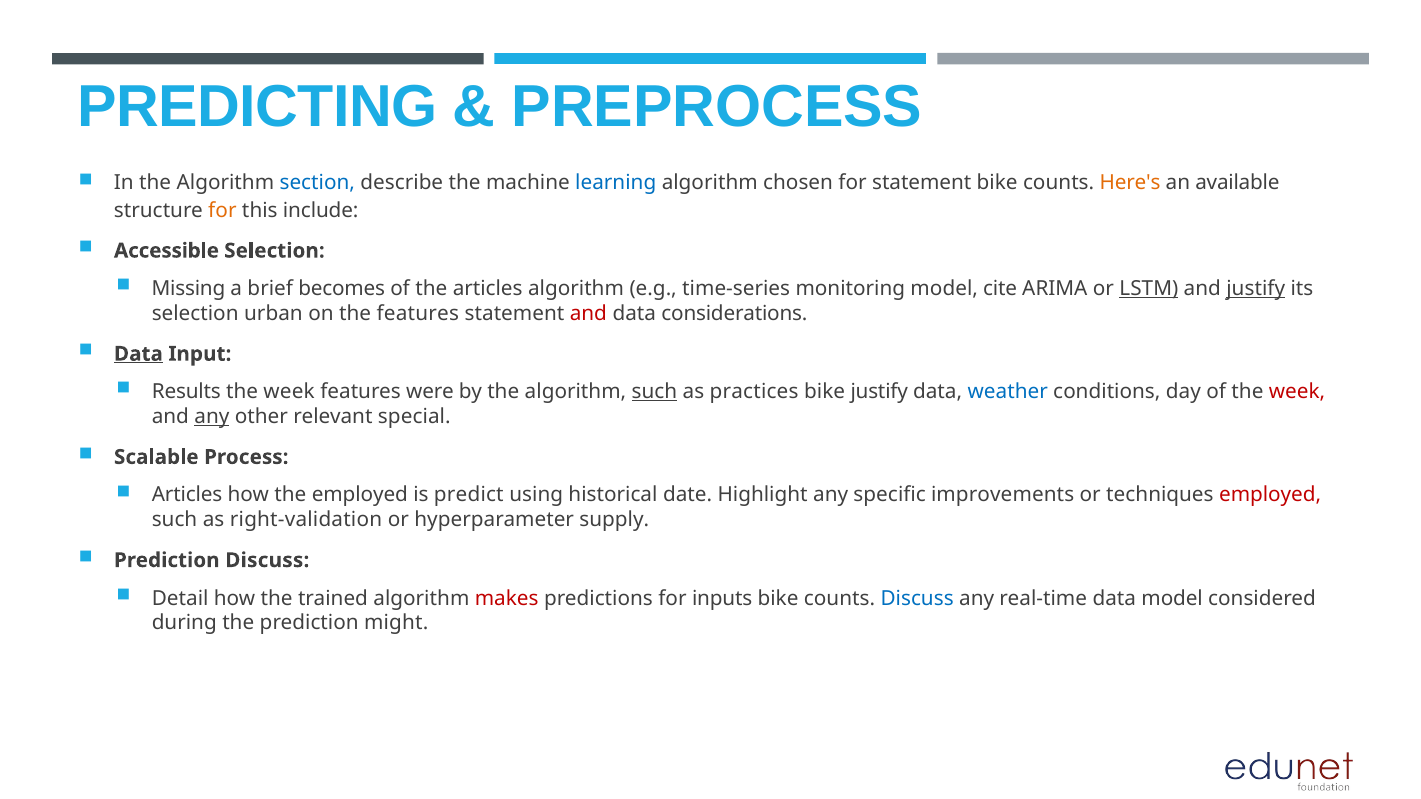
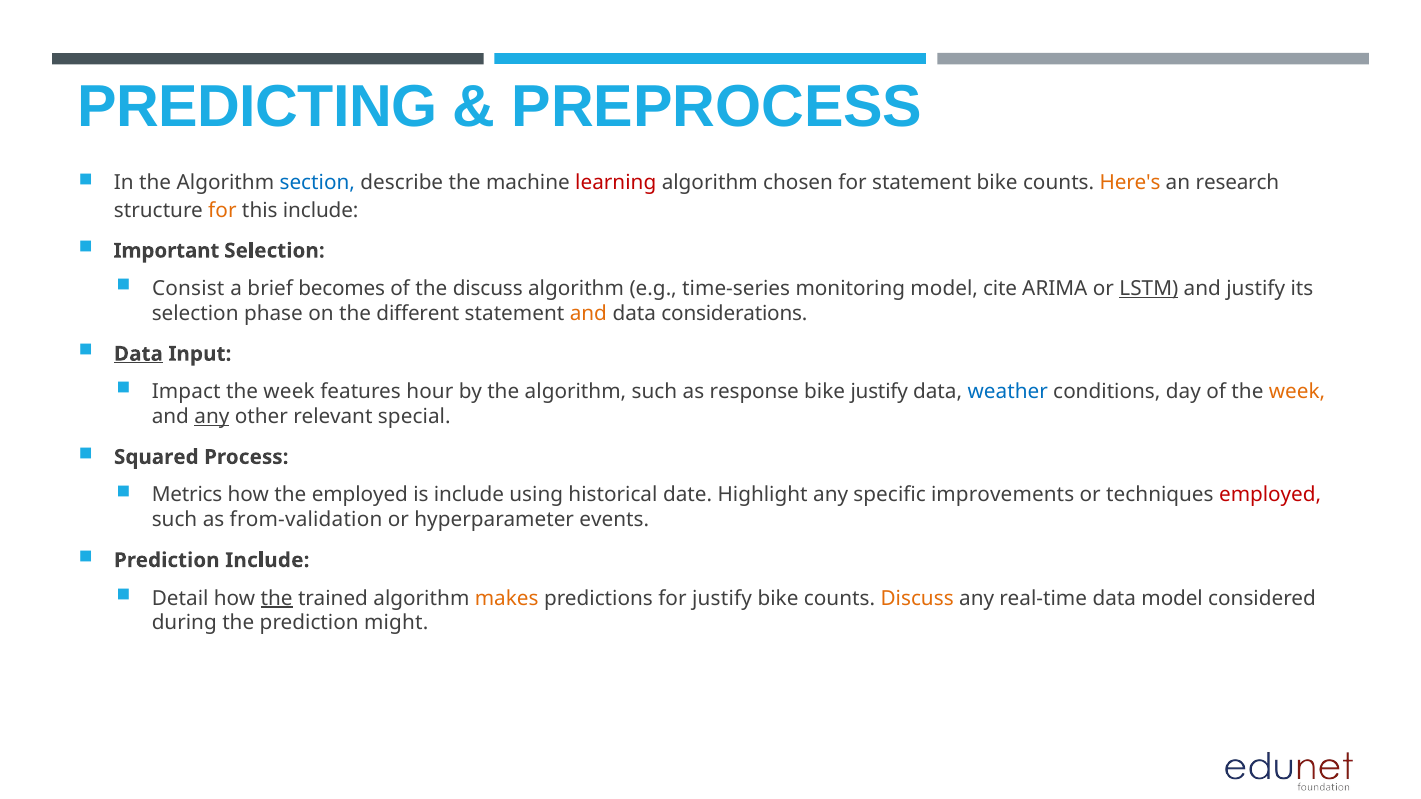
learning colour: blue -> red
available: available -> research
Accessible: Accessible -> Important
Missing: Missing -> Consist
the articles: articles -> discuss
justify at (1256, 289) underline: present -> none
urban: urban -> phase
the features: features -> different
and at (588, 314) colour: red -> orange
Results: Results -> Impact
were: were -> hour
such at (654, 392) underline: present -> none
practices: practices -> response
week at (1297, 392) colour: red -> orange
Scalable: Scalable -> Squared
Articles at (187, 495): Articles -> Metrics
is predict: predict -> include
right-validation: right-validation -> from-validation
supply: supply -> events
Prediction Discuss: Discuss -> Include
the at (277, 598) underline: none -> present
makes colour: red -> orange
for inputs: inputs -> justify
Discuss at (917, 598) colour: blue -> orange
